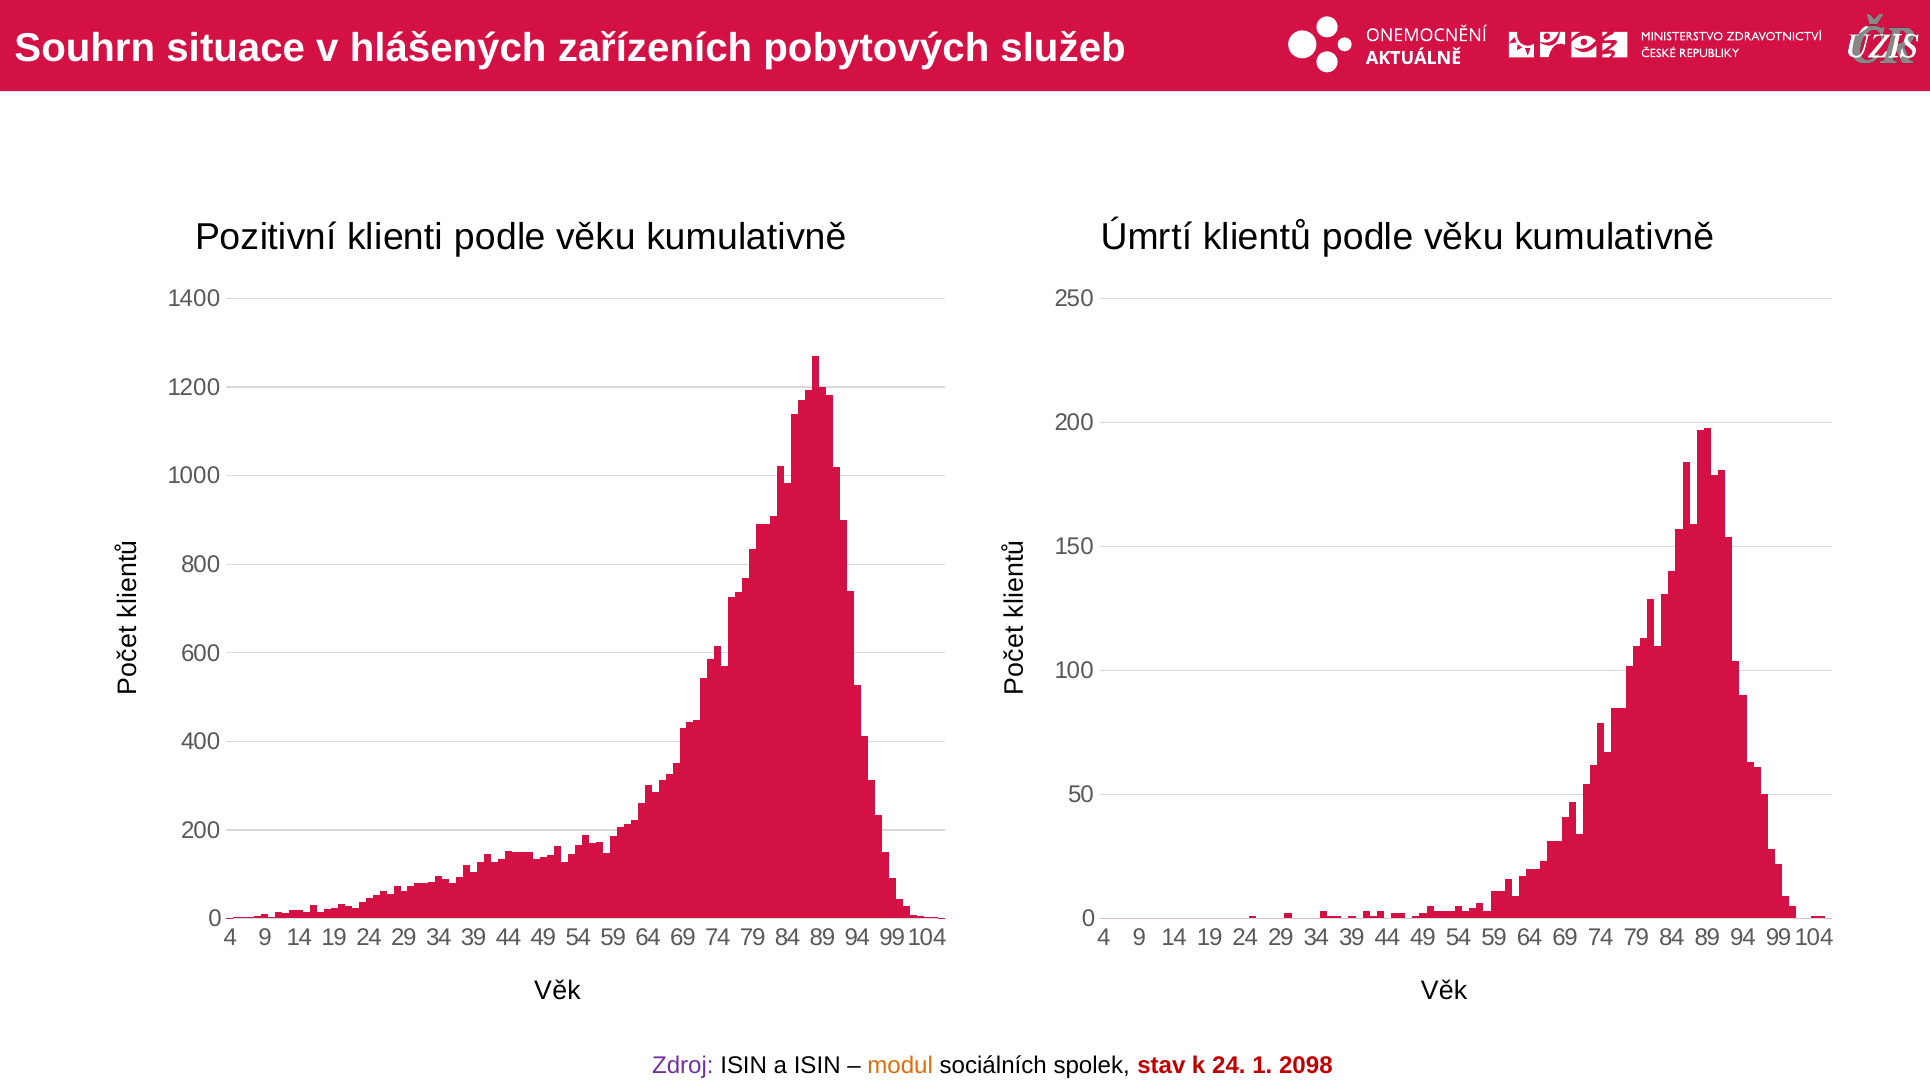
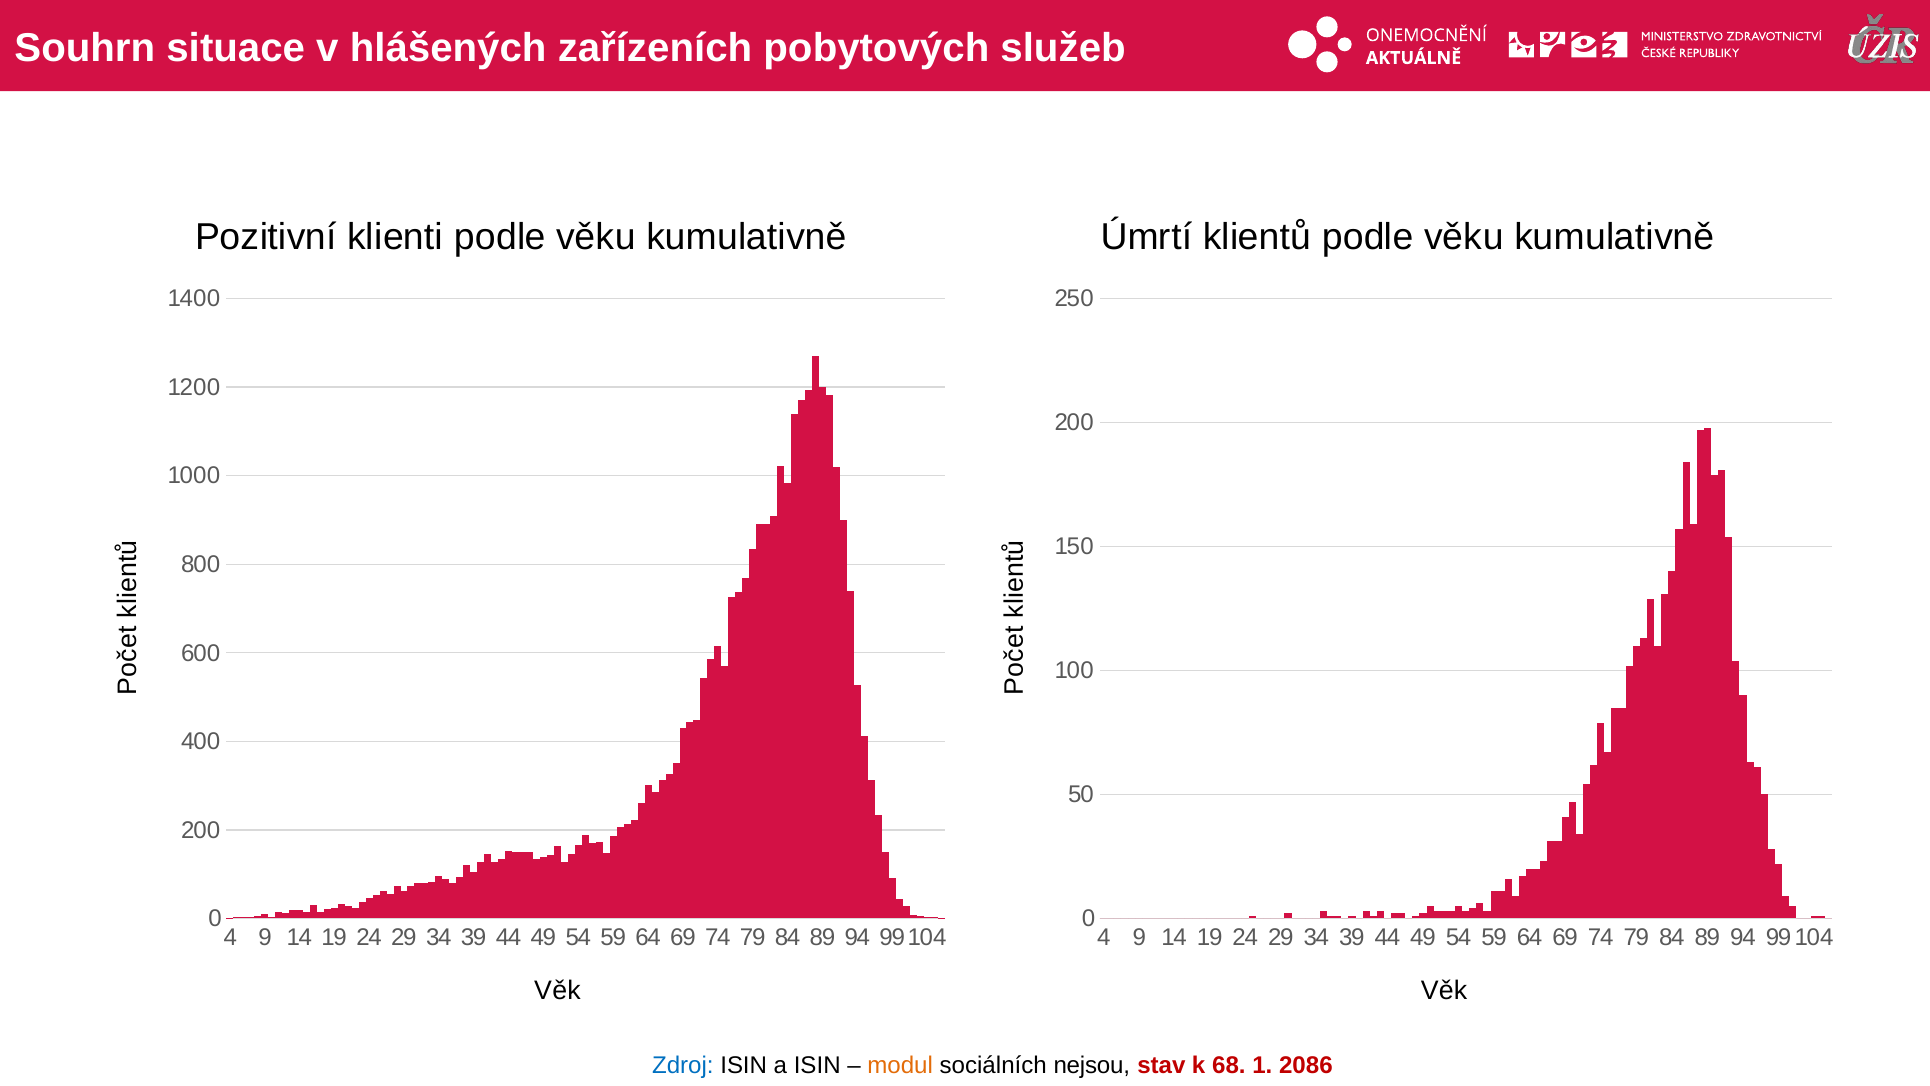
Zdroj colour: purple -> blue
spolek: spolek -> nejsou
k 24: 24 -> 68
2098: 2098 -> 2086
